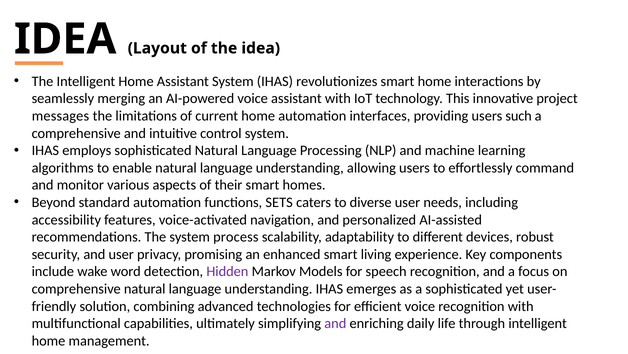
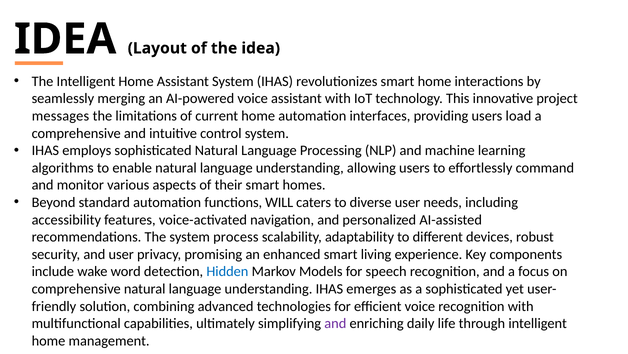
such: such -> load
SETS: SETS -> WILL
Hidden colour: purple -> blue
